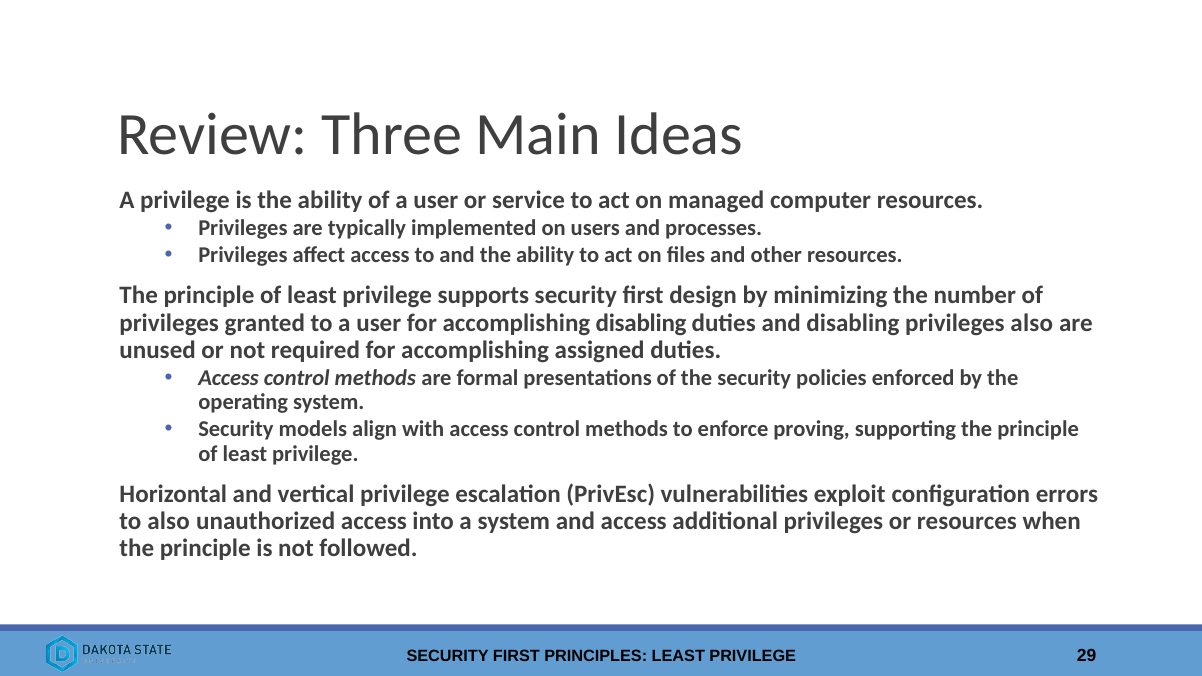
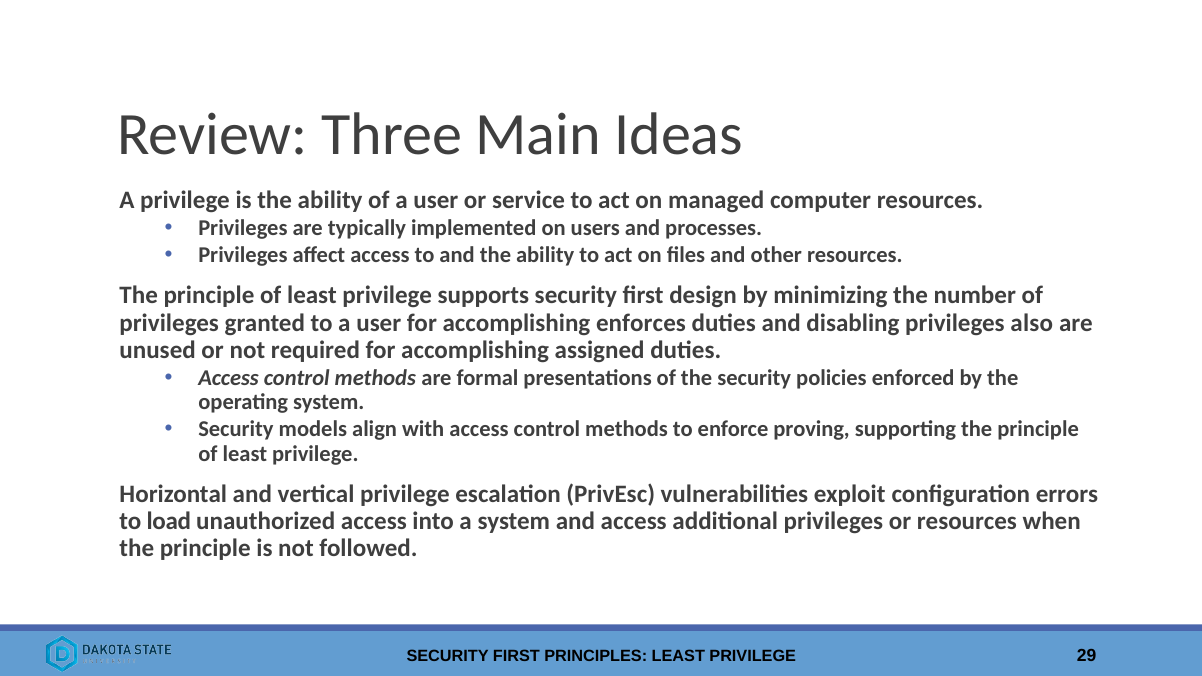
accomplishing disabling: disabling -> enforces
to also: also -> load
